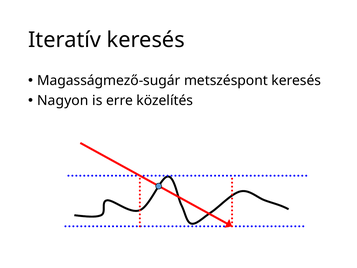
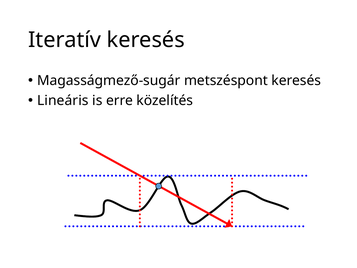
Nagyon: Nagyon -> Lineáris
